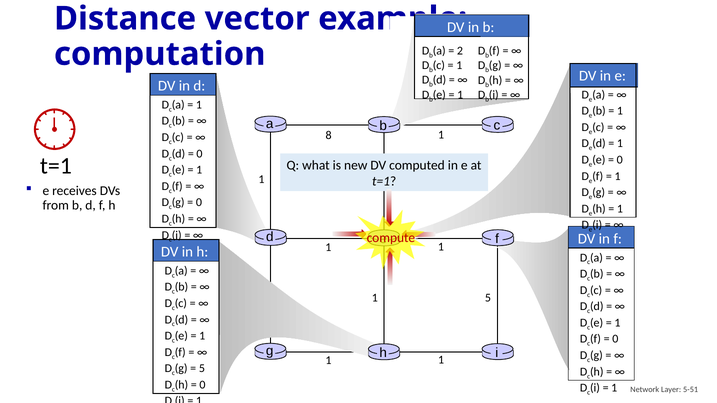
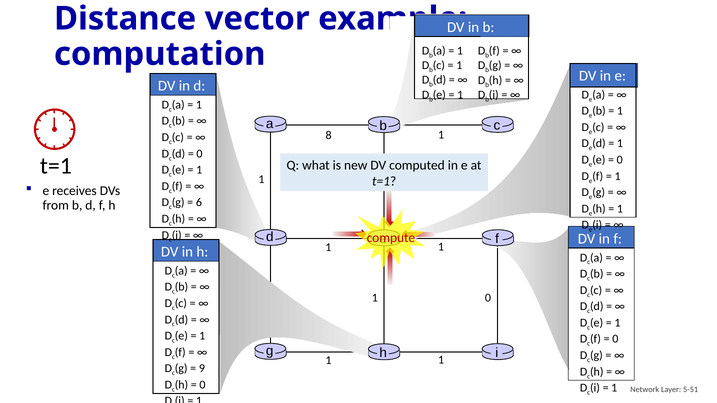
2 at (460, 51): 2 -> 1
0 at (199, 203): 0 -> 6
5 at (488, 298): 5 -> 0
5 at (202, 369): 5 -> 9
